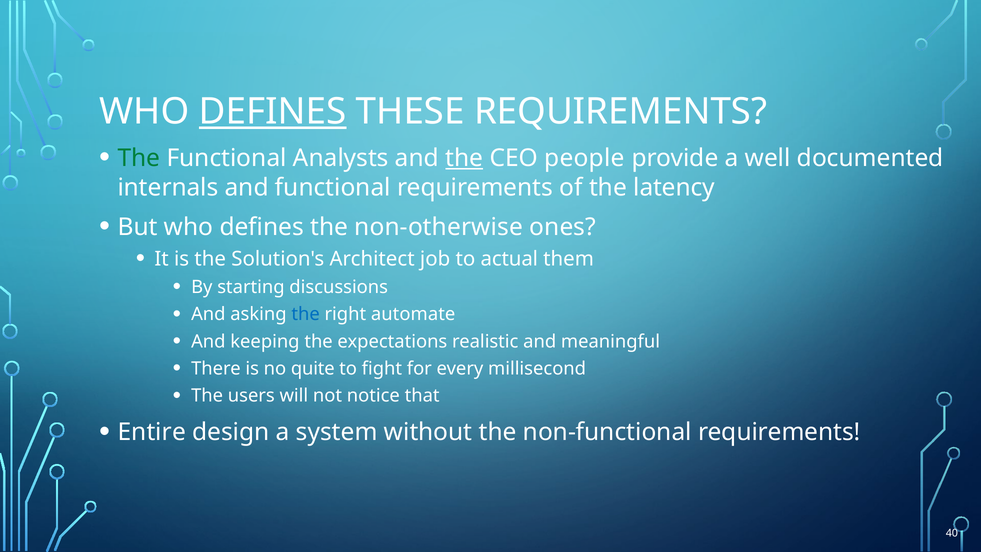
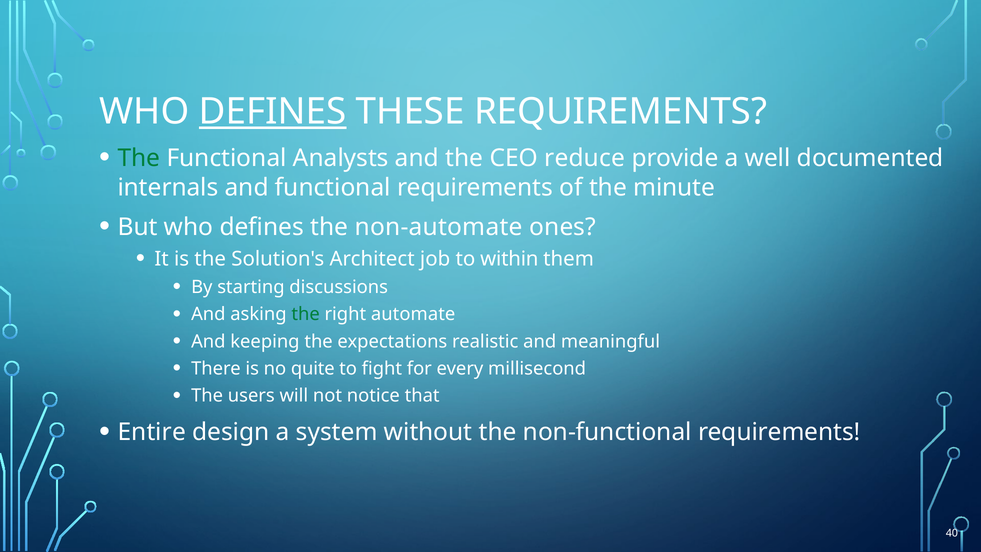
the at (464, 158) underline: present -> none
people: people -> reduce
latency: latency -> minute
non-otherwise: non-otherwise -> non-automate
actual: actual -> within
the at (306, 314) colour: blue -> green
